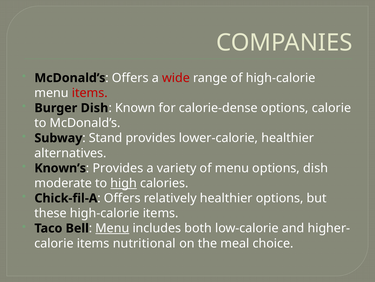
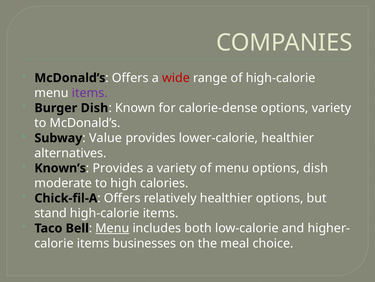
items at (90, 93) colour: red -> purple
options calorie: calorie -> variety
Stand: Stand -> Value
high underline: present -> none
these: these -> stand
nutritional: nutritional -> businesses
